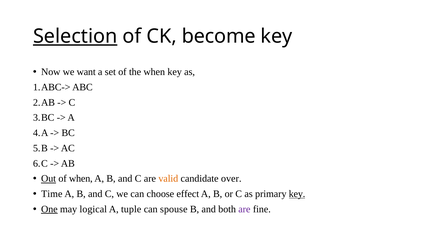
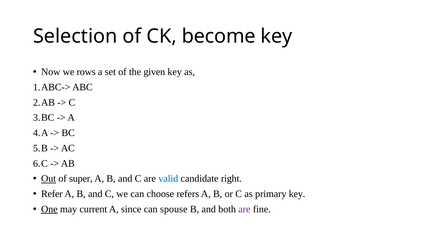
Selection underline: present -> none
want: want -> rows
the when: when -> given
of when: when -> super
valid colour: orange -> blue
over: over -> right
Time: Time -> Refer
effect: effect -> refers
key at (297, 194) underline: present -> none
logical: logical -> current
tuple: tuple -> since
